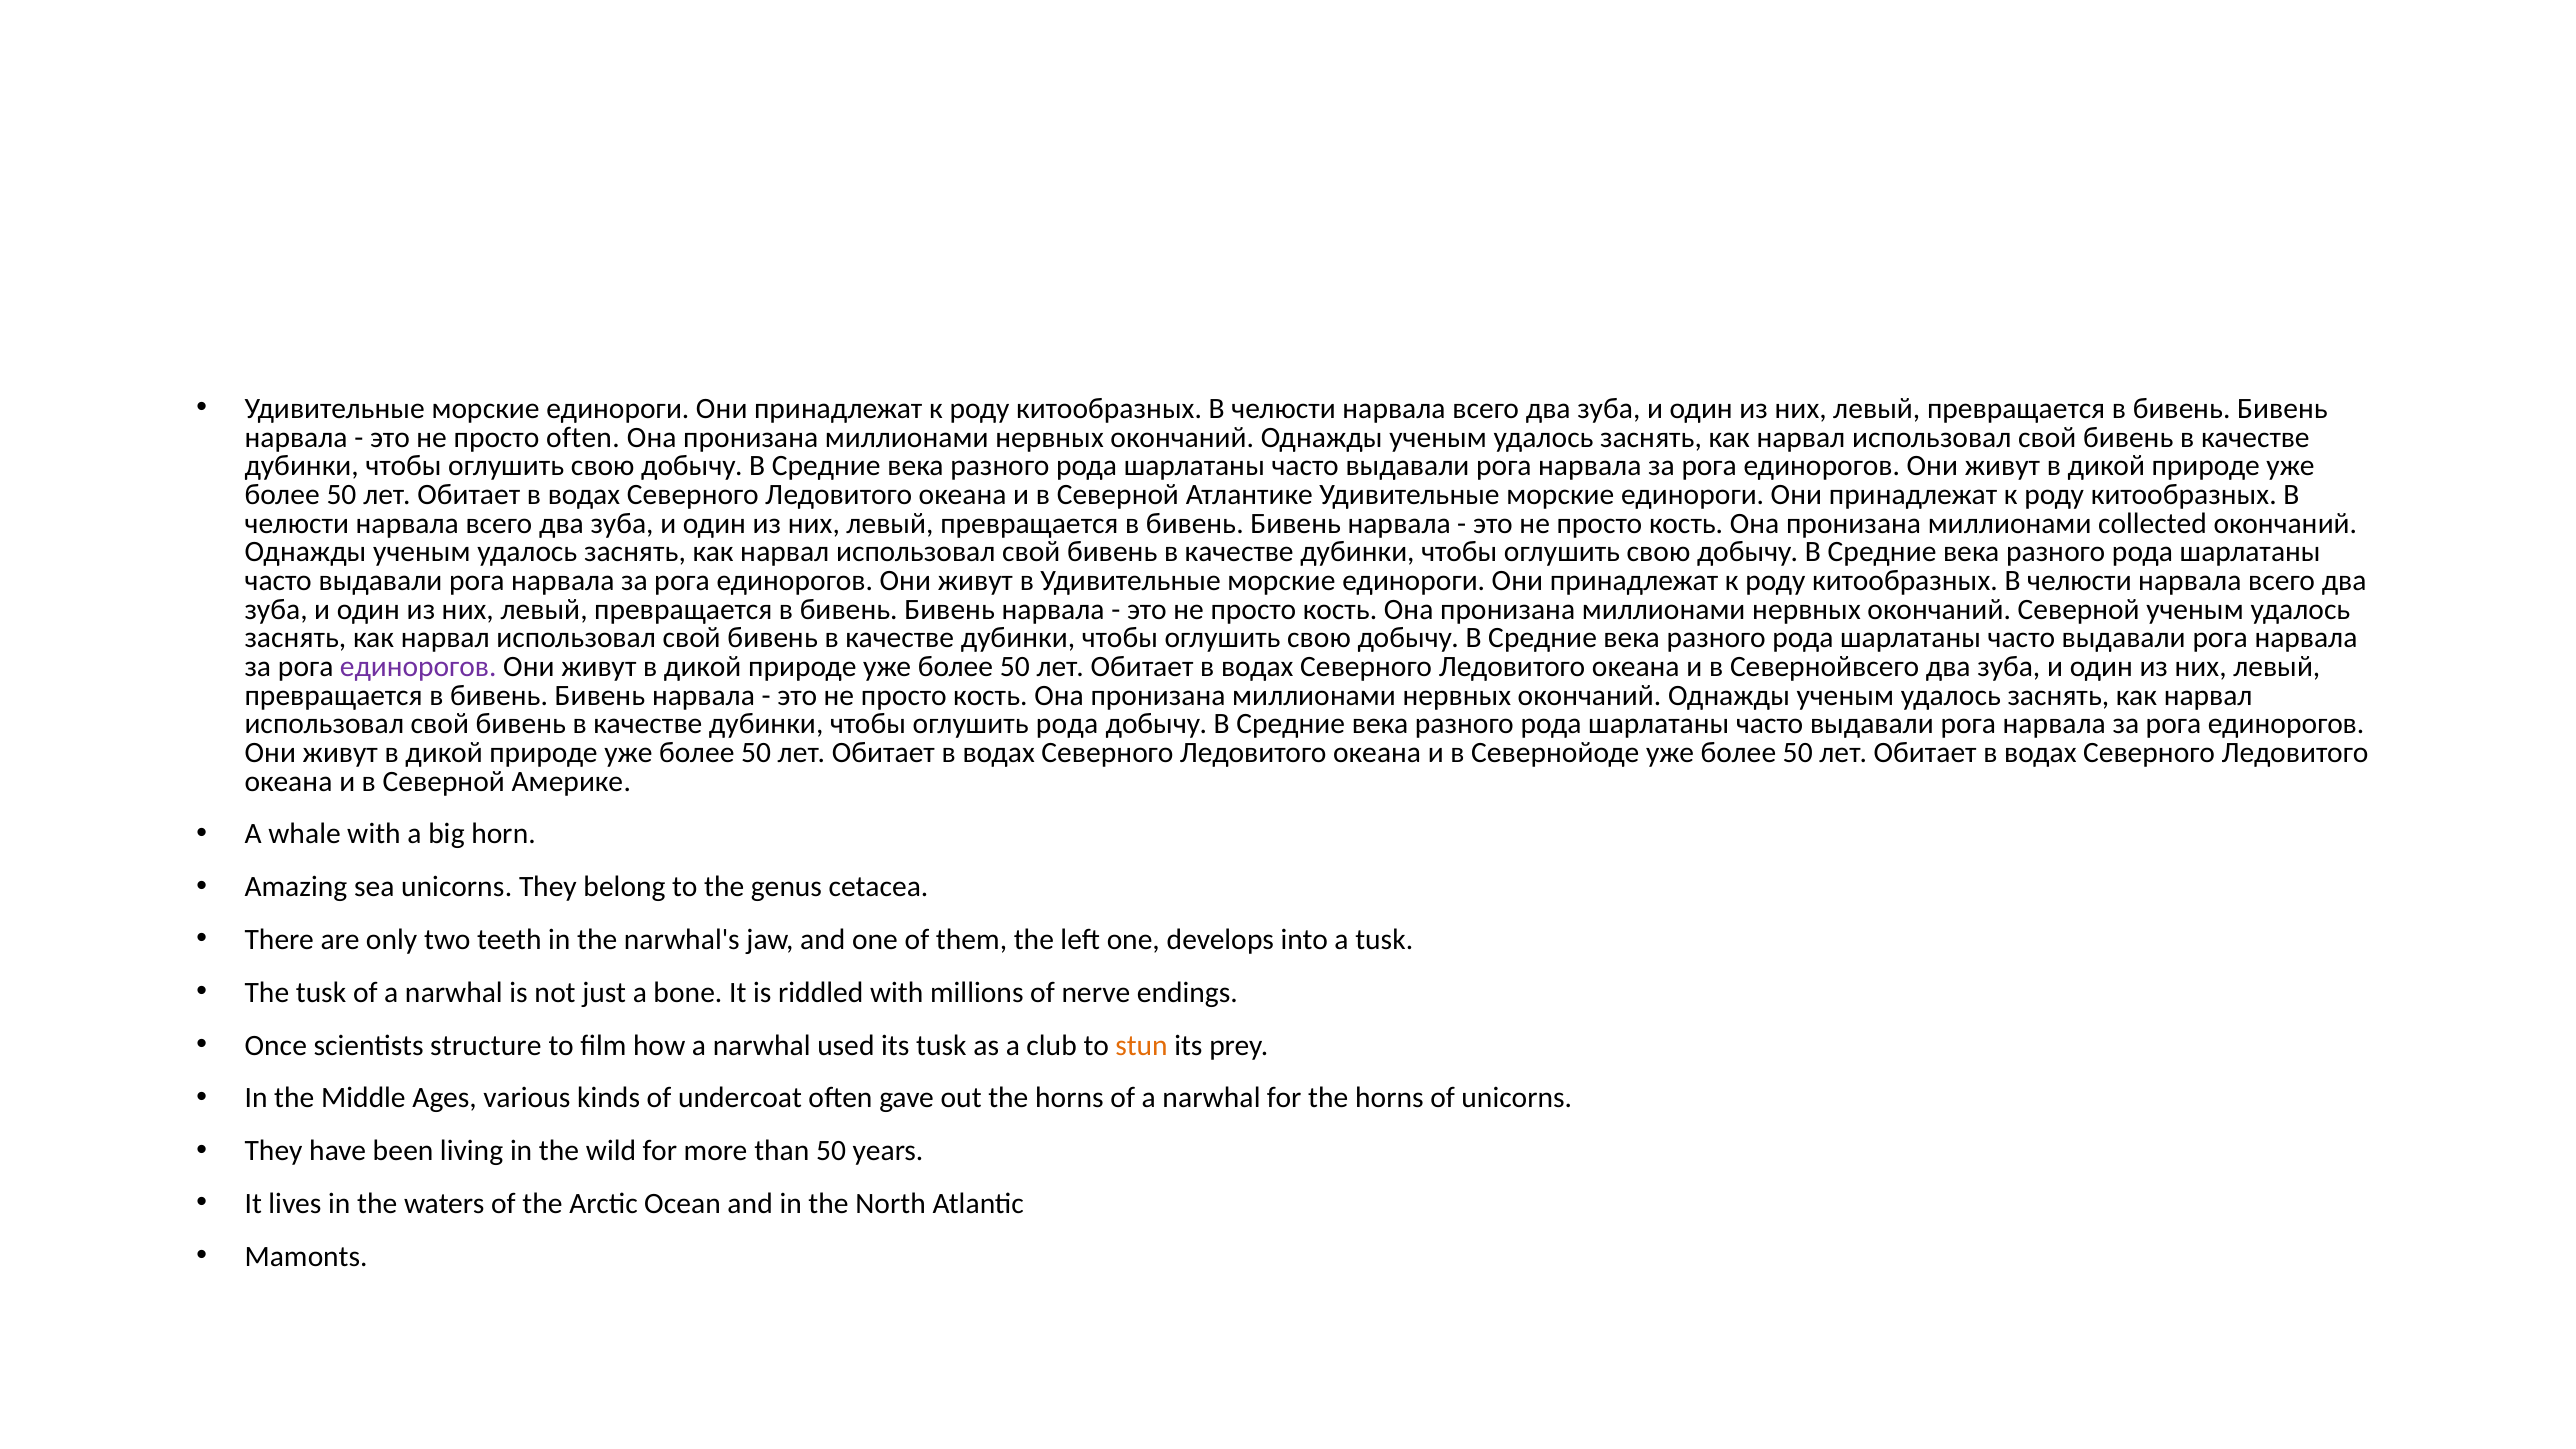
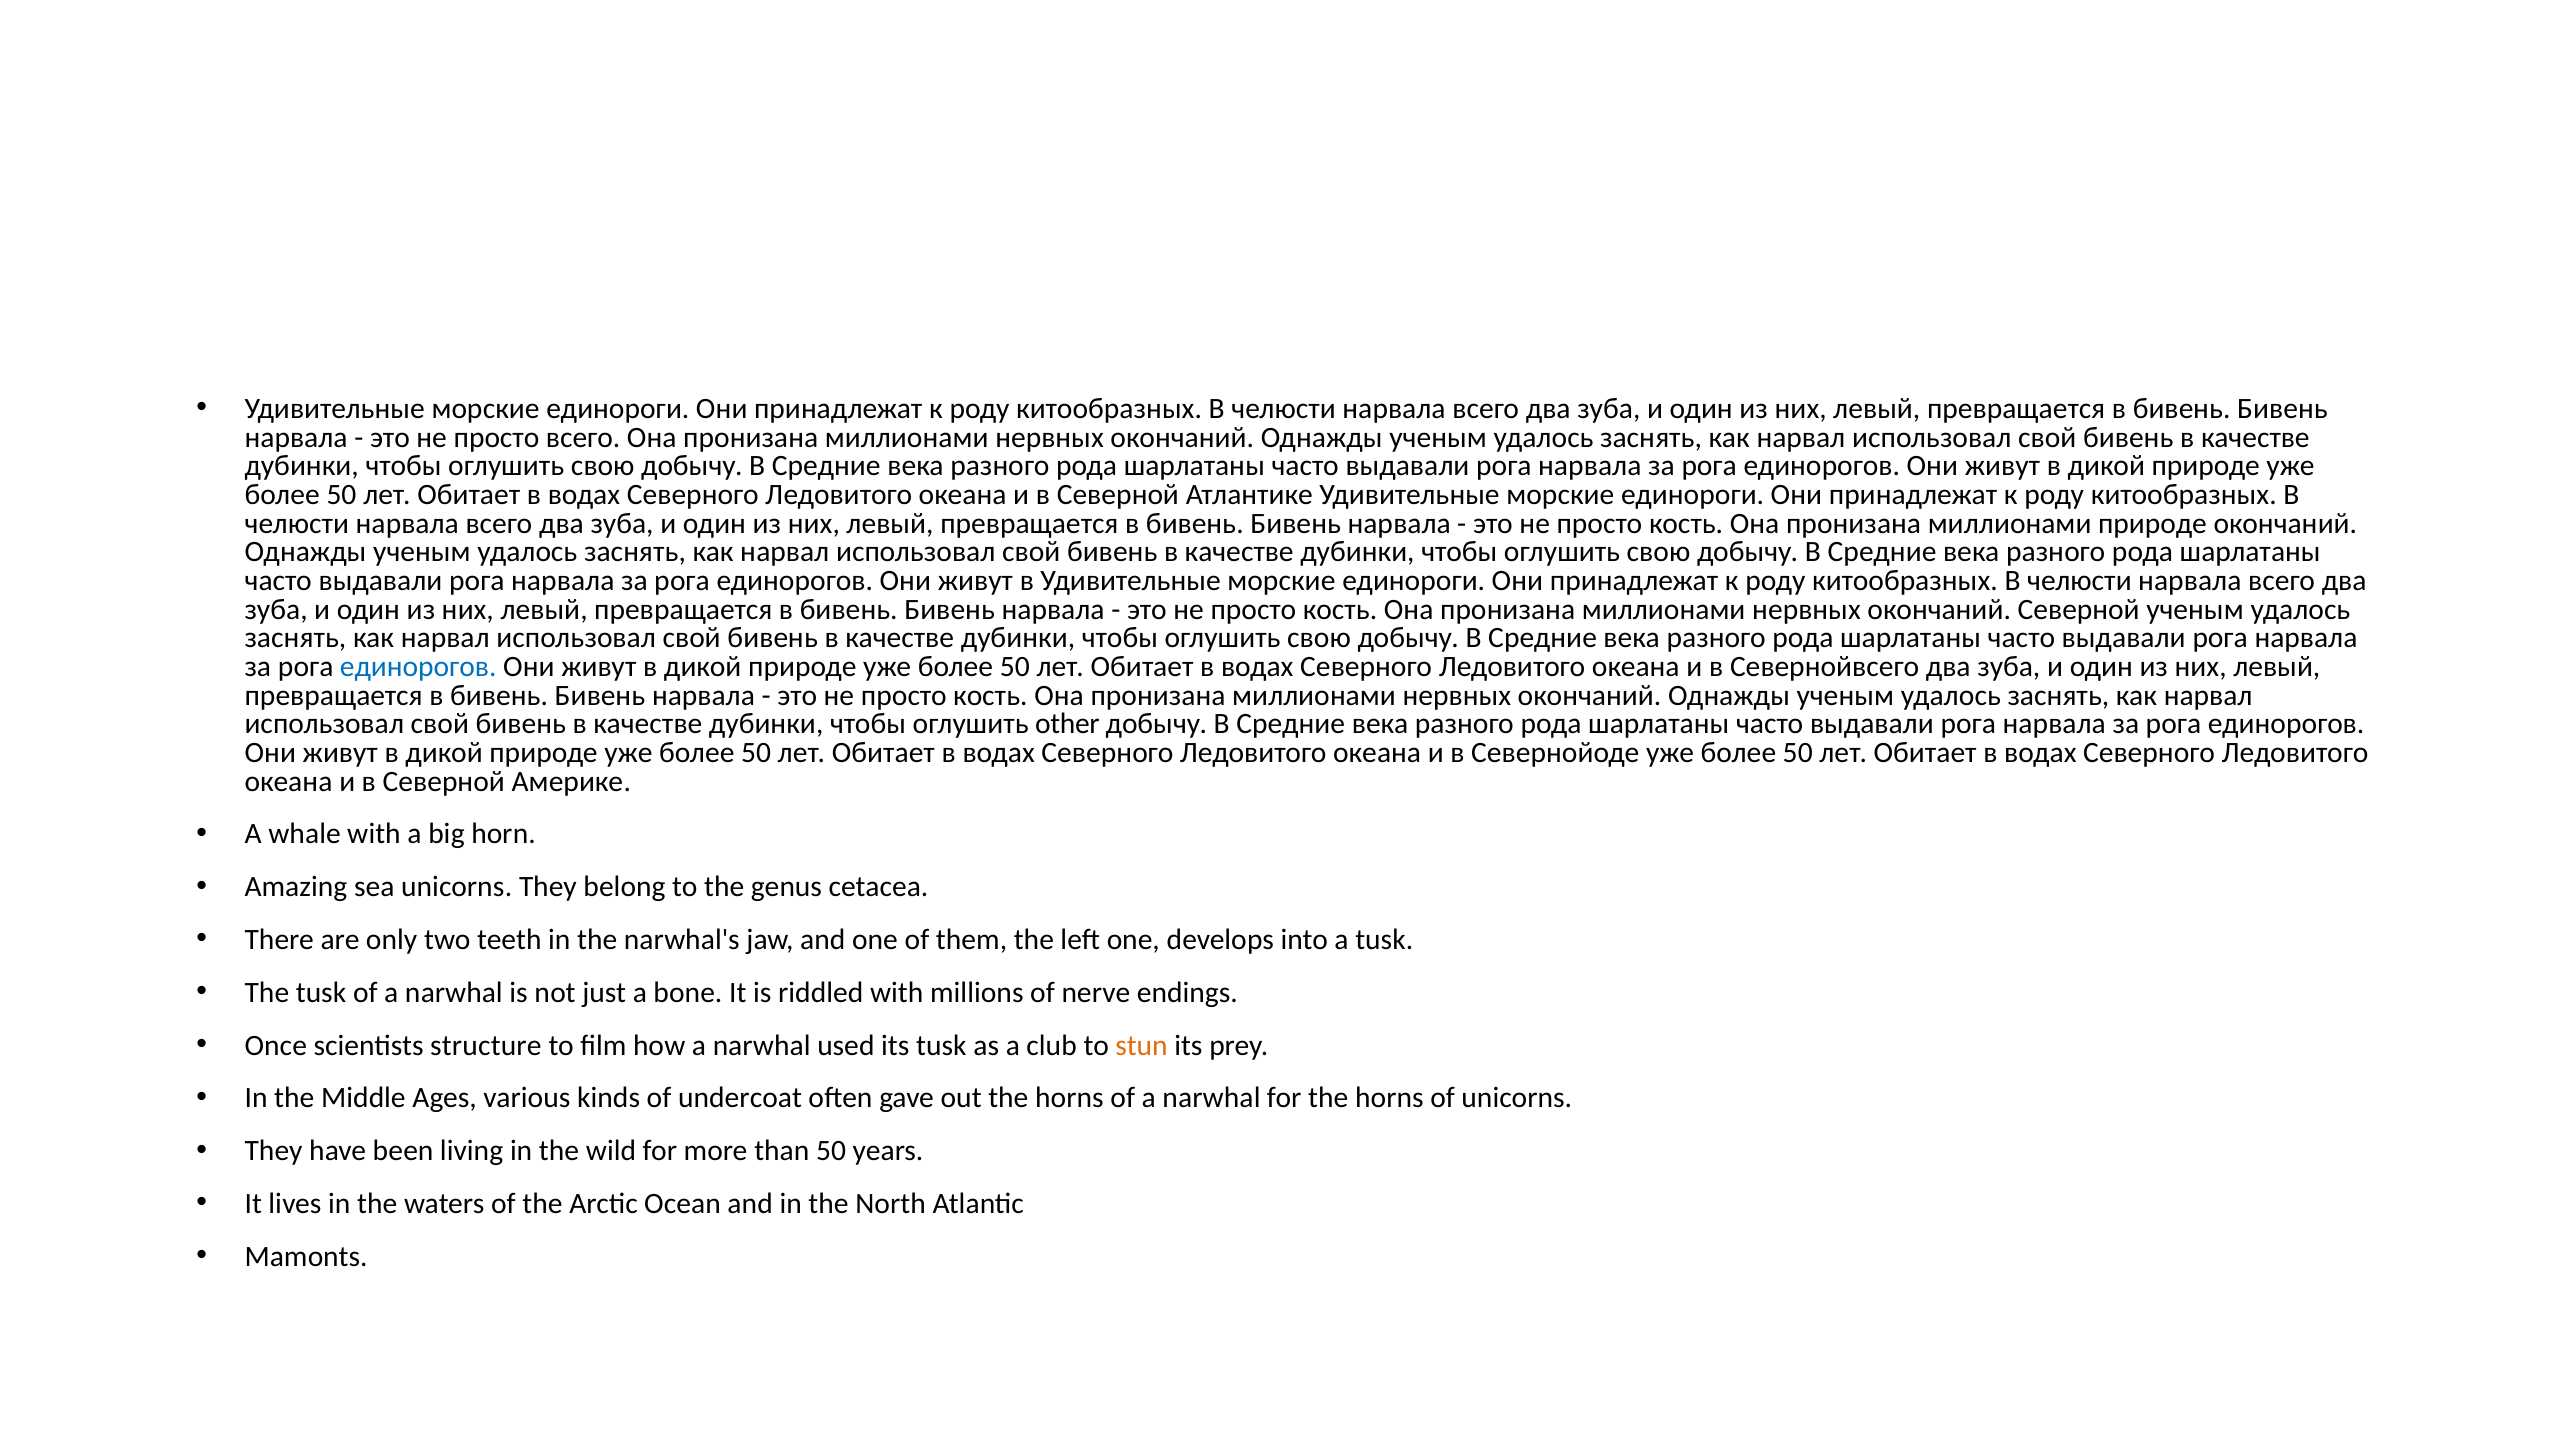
просто often: often -> всего
миллионами collected: collected -> природе
единорогов at (418, 667) colour: purple -> blue
оглушить рода: рода -> other
